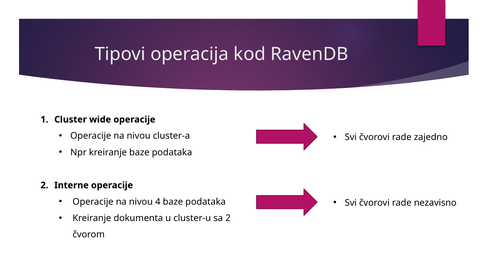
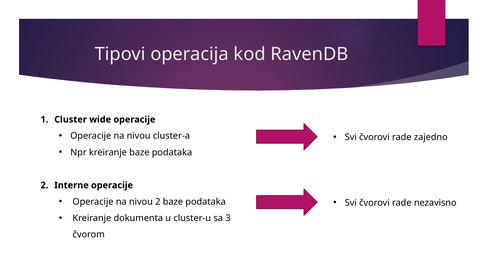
nivou 4: 4 -> 2
sa 2: 2 -> 3
